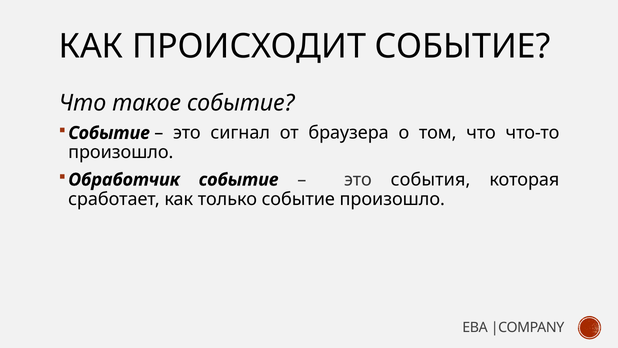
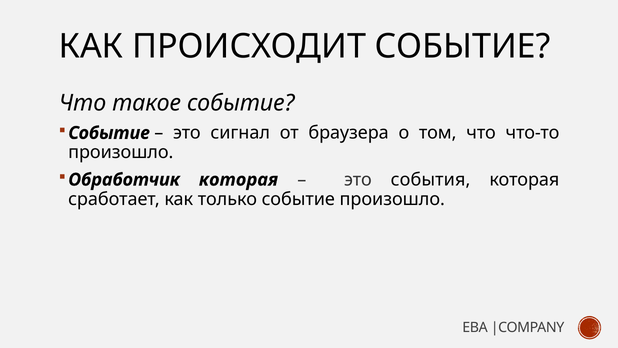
Обработчик событие: событие -> которая
